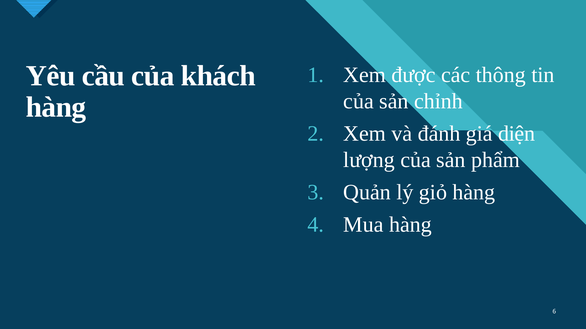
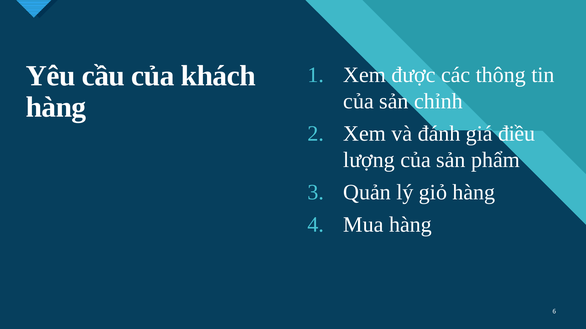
diện: diện -> điều
